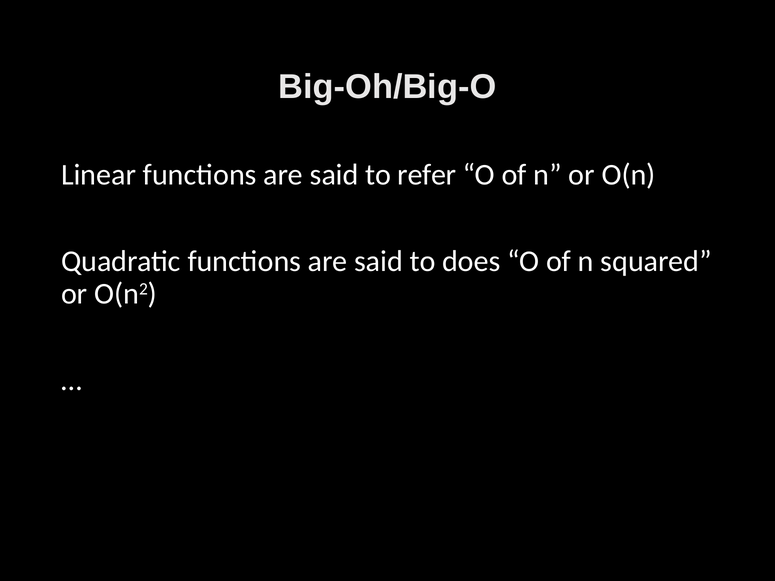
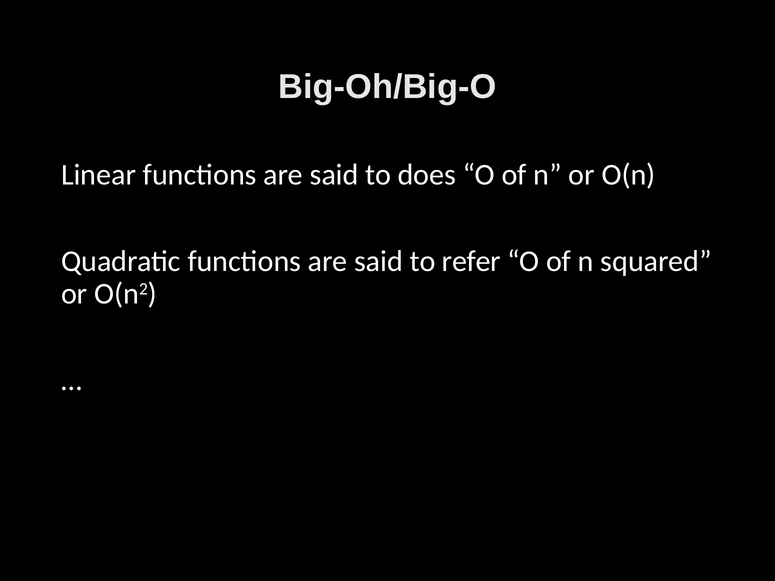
refer: refer -> does
does: does -> refer
